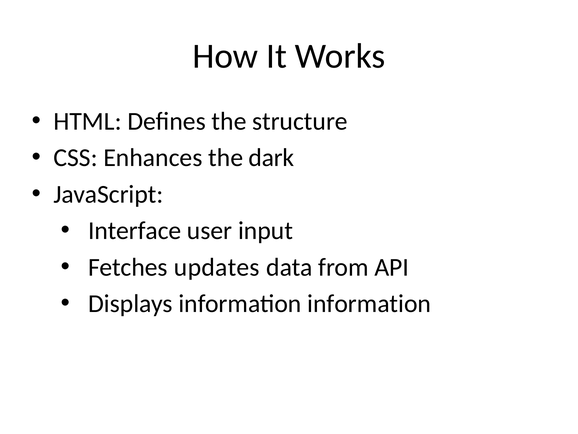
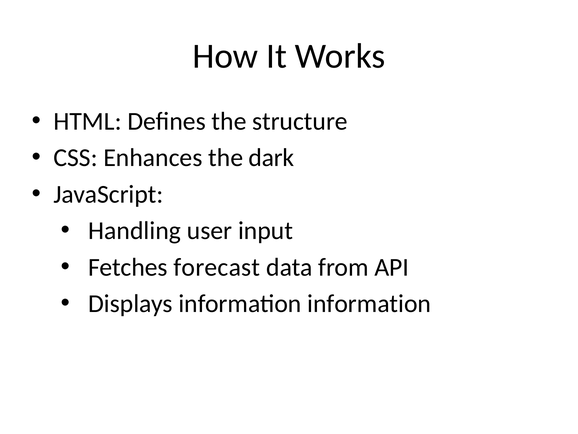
Interface: Interface -> Handling
updates: updates -> forecast
